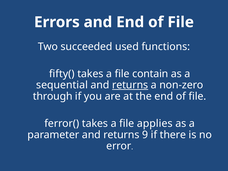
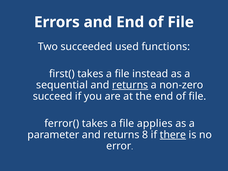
fifty(: fifty( -> first(
contain: contain -> instead
through: through -> succeed
9: 9 -> 8
there underline: none -> present
